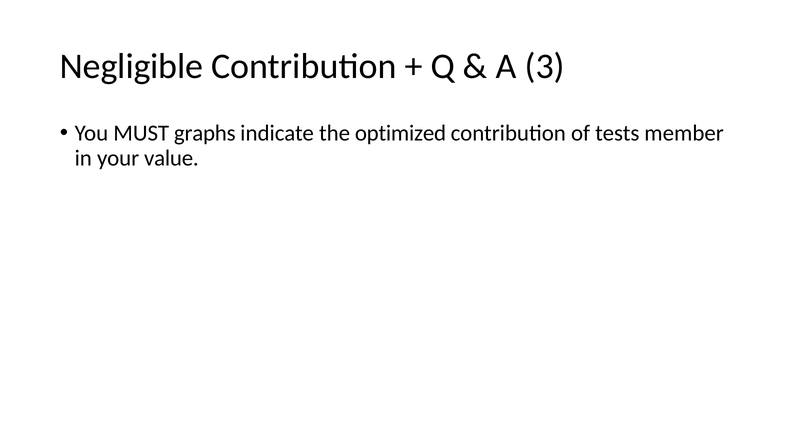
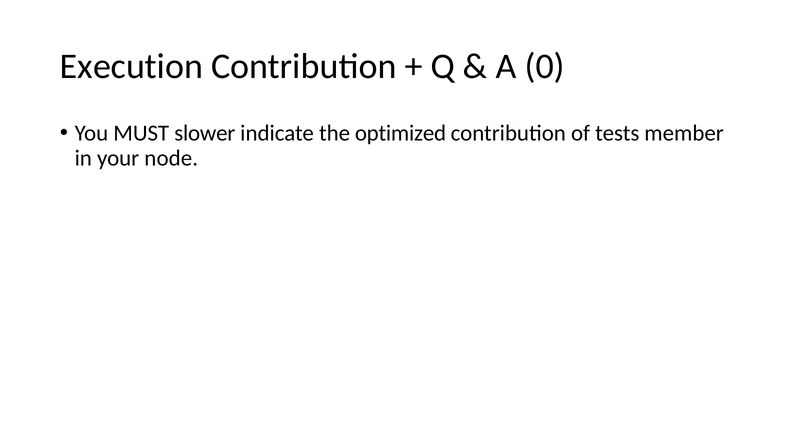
Negligible: Negligible -> Execution
3: 3 -> 0
graphs: graphs -> slower
value: value -> node
